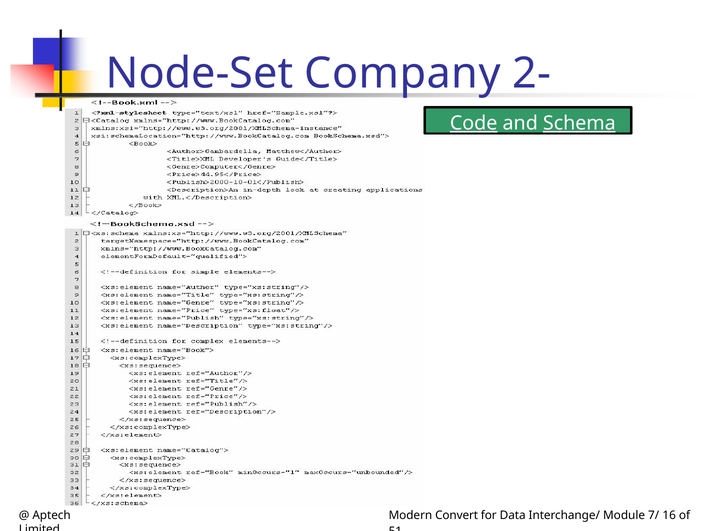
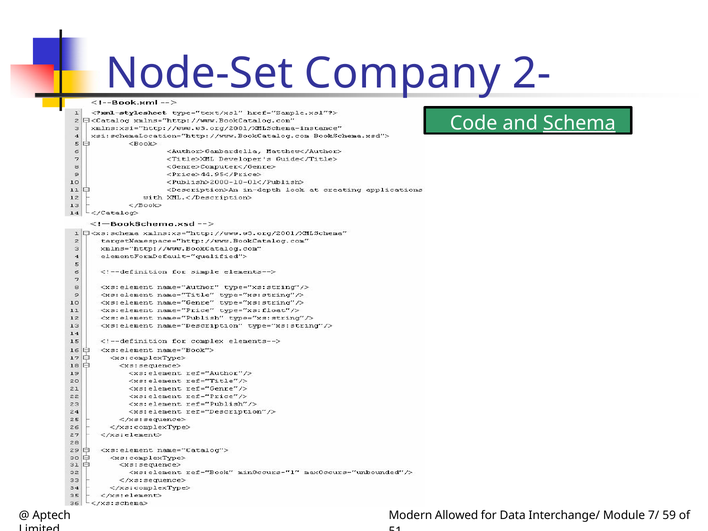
Code underline: present -> none
Convert: Convert -> Allowed
16: 16 -> 59
